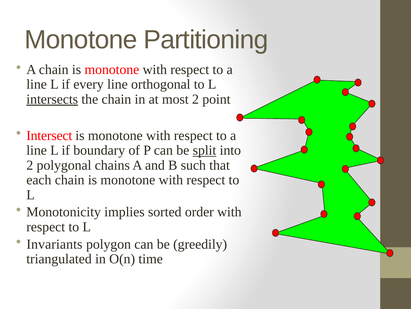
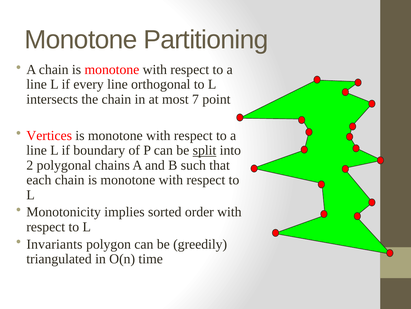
intersects underline: present -> none
most 2: 2 -> 7
Intersect: Intersect -> Vertices
